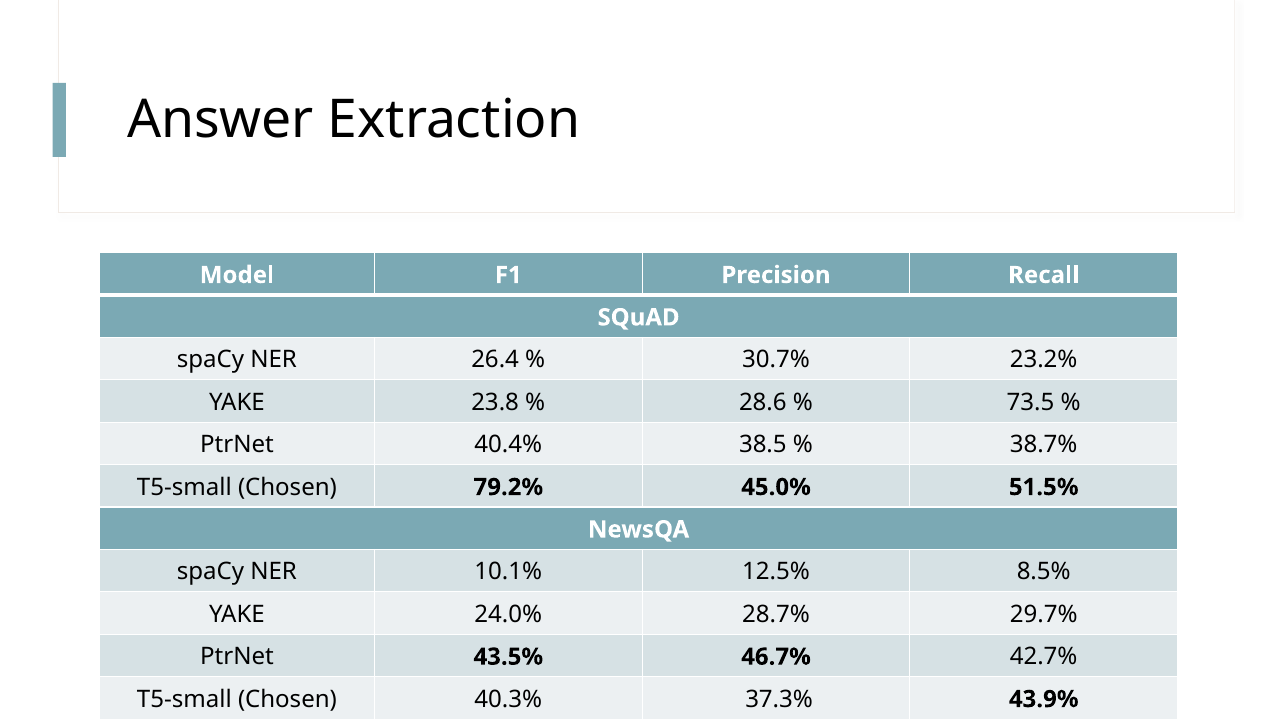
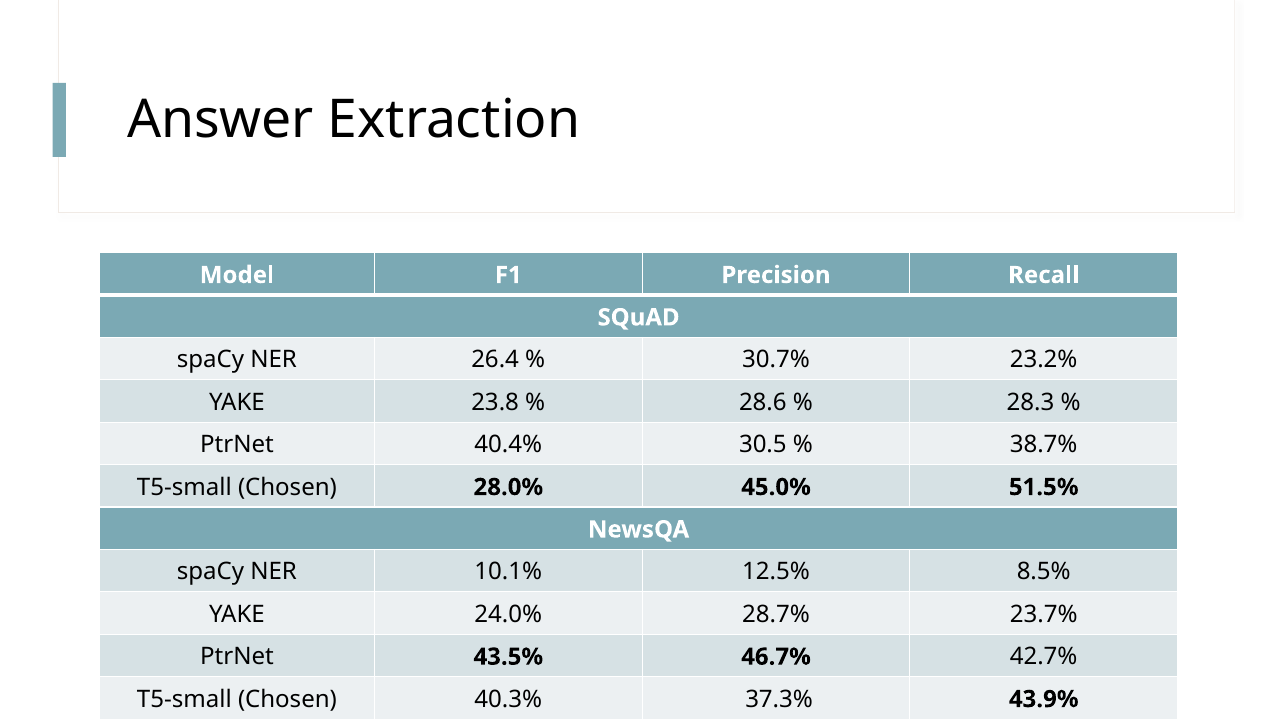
73.5: 73.5 -> 28.3
38.5: 38.5 -> 30.5
79.2%: 79.2% -> 28.0%
29.7%: 29.7% -> 23.7%
